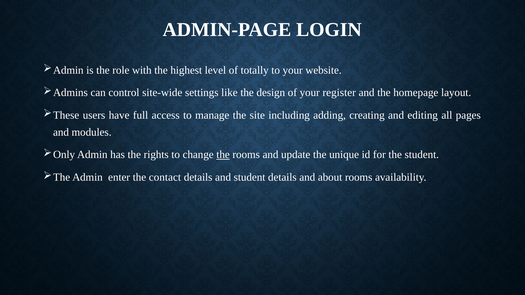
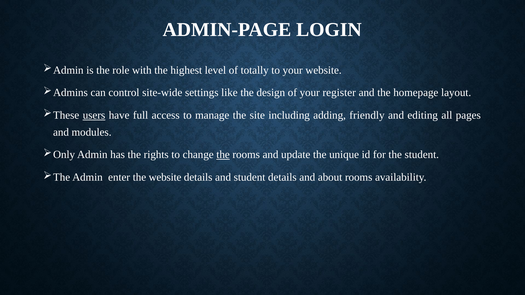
users underline: none -> present
creating: creating -> friendly
the contact: contact -> website
